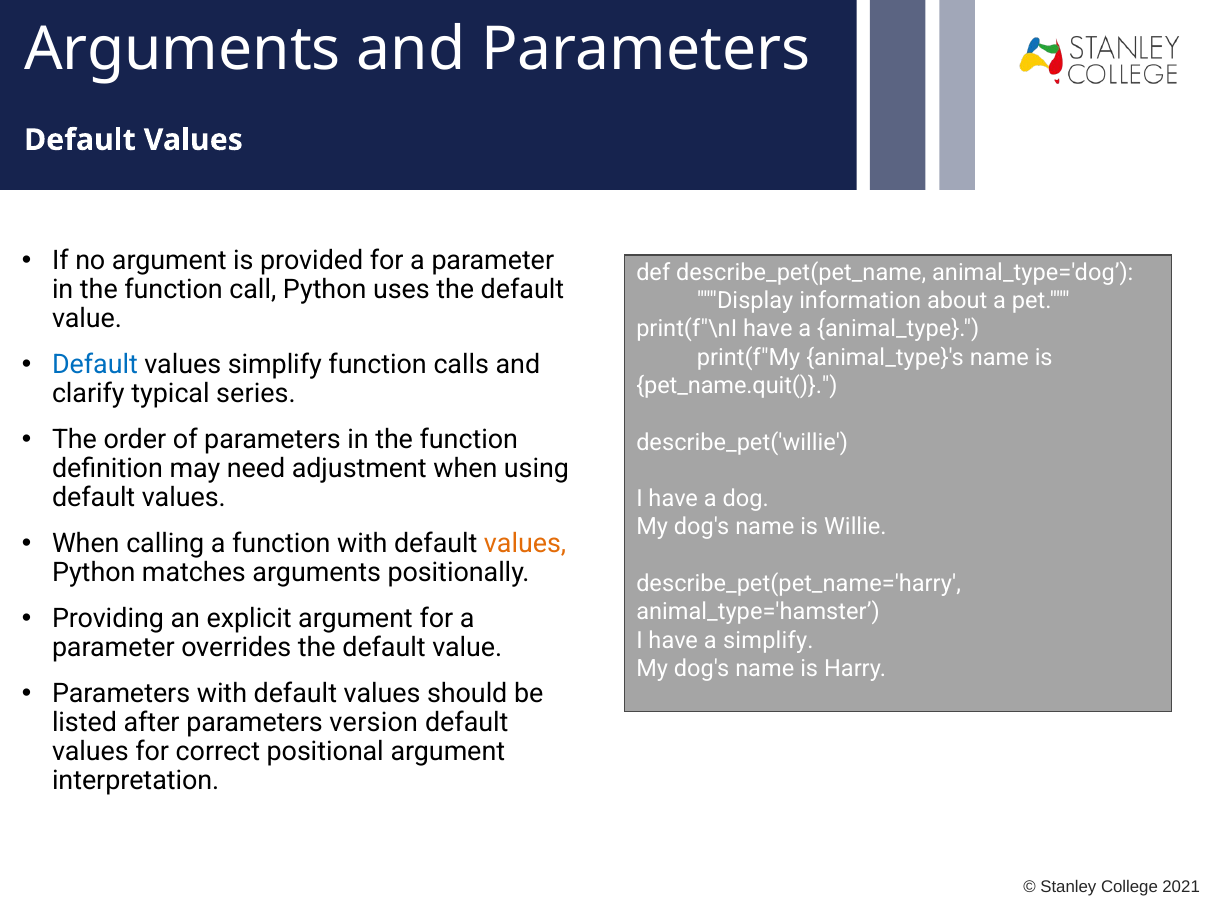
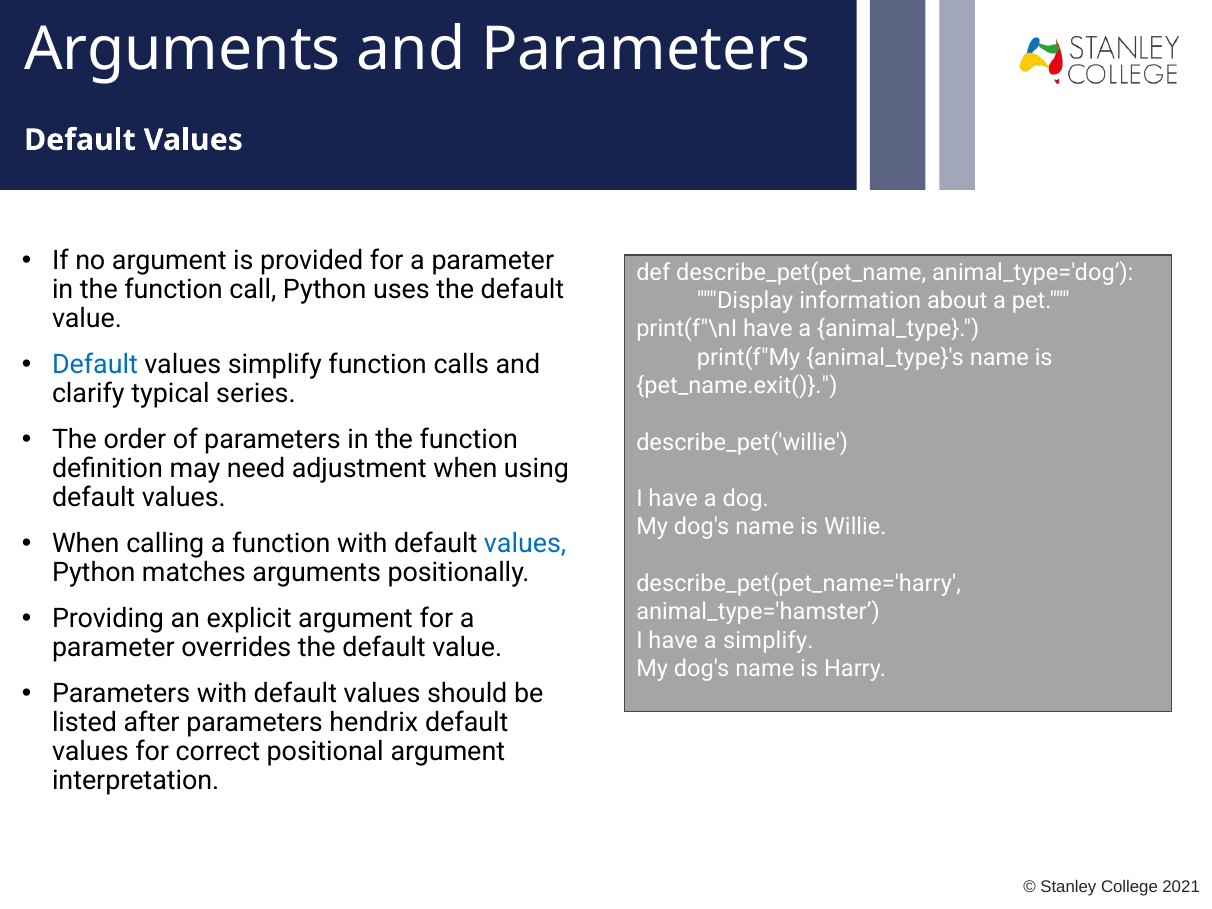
pet_name.quit(: pet_name.quit( -> pet_name.exit(
values at (525, 544) colour: orange -> blue
version: version -> hendrix
